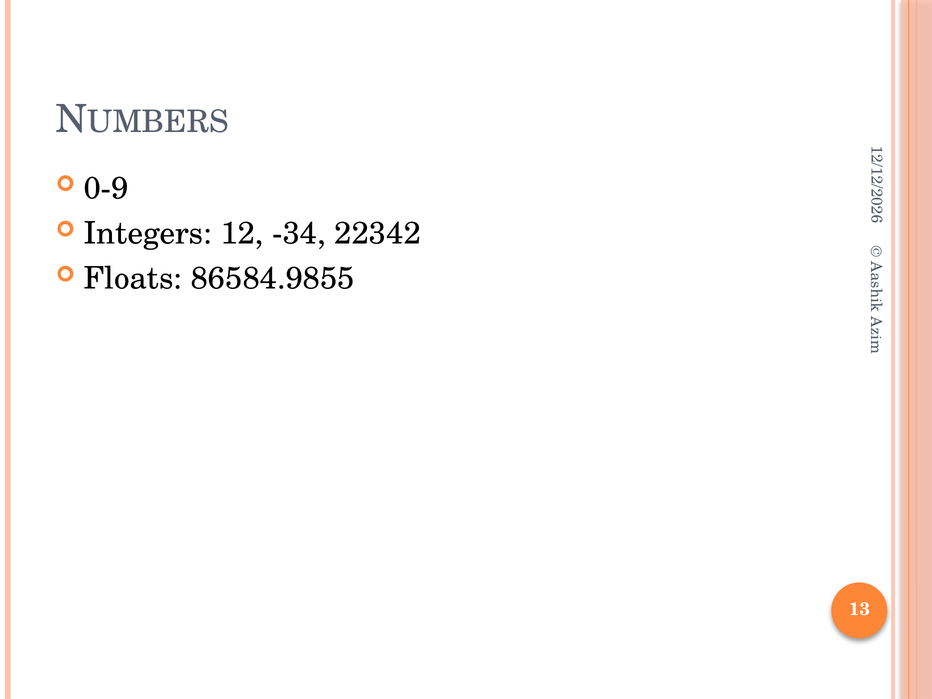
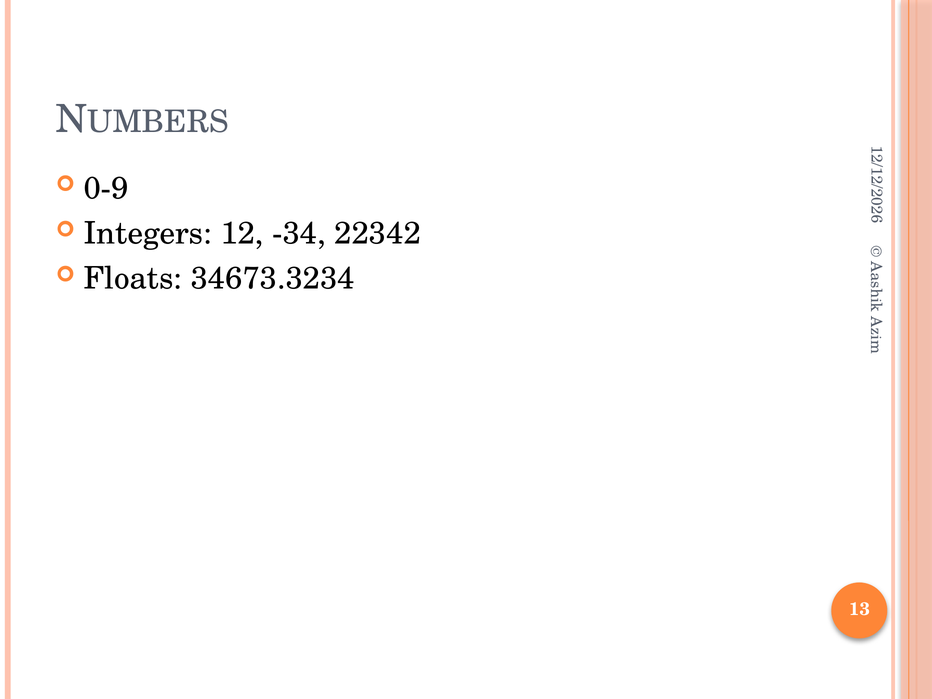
86584.9855: 86584.9855 -> 34673.3234
